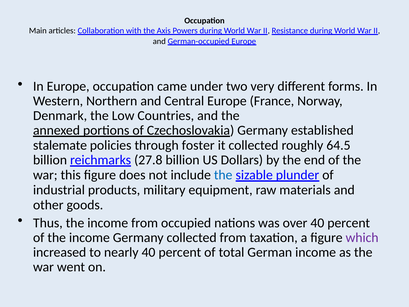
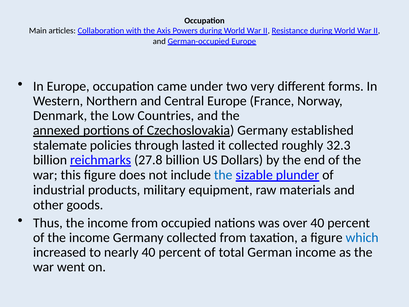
foster: foster -> lasted
64.5: 64.5 -> 32.3
which colour: purple -> blue
